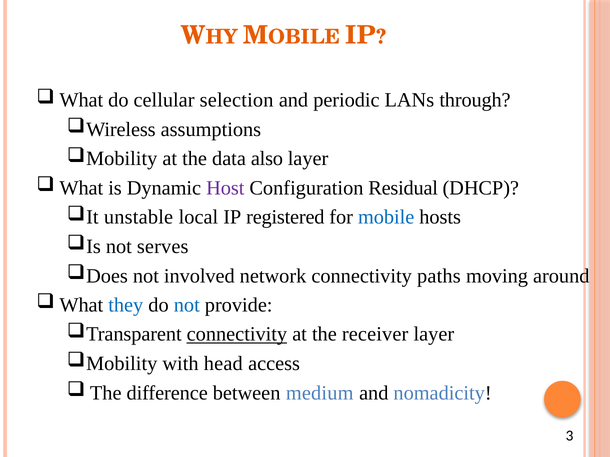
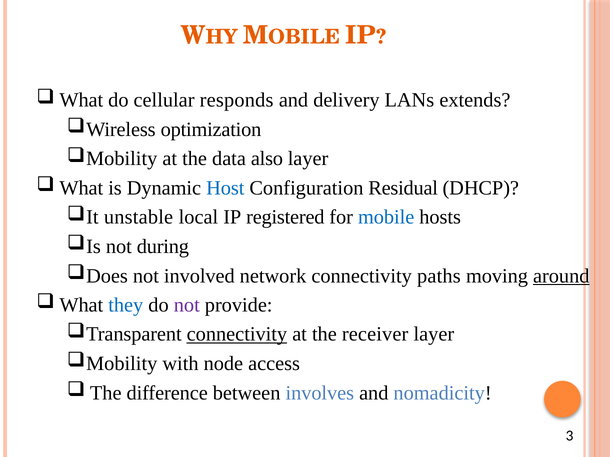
selection: selection -> responds
periodic: periodic -> delivery
through: through -> extends
assumptions: assumptions -> optimization
Host colour: purple -> blue
serves: serves -> during
around underline: none -> present
not at (187, 305) colour: blue -> purple
head: head -> node
medium: medium -> involves
